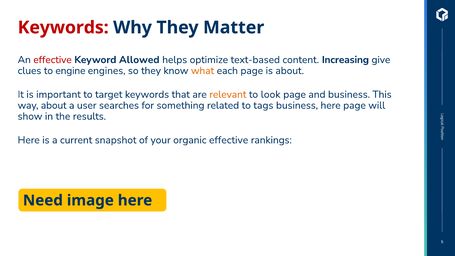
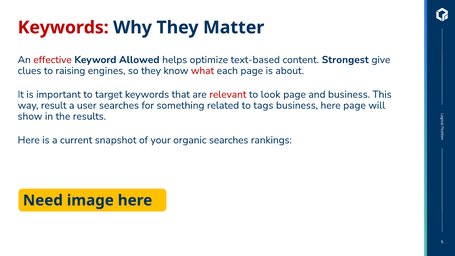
Increasing: Increasing -> Strongest
engine: engine -> raising
what colour: orange -> red
relevant colour: orange -> red
way about: about -> result
organic effective: effective -> searches
